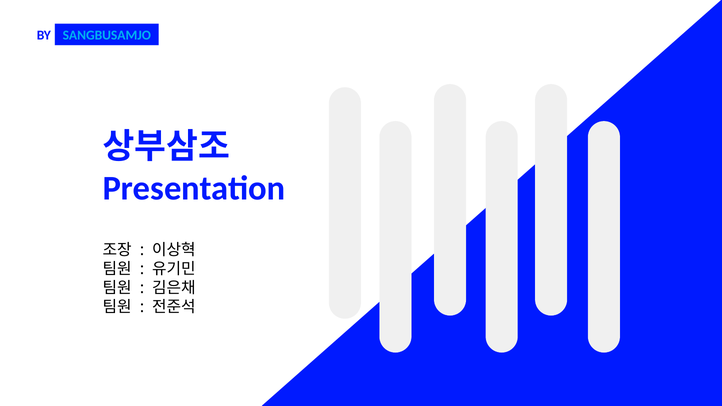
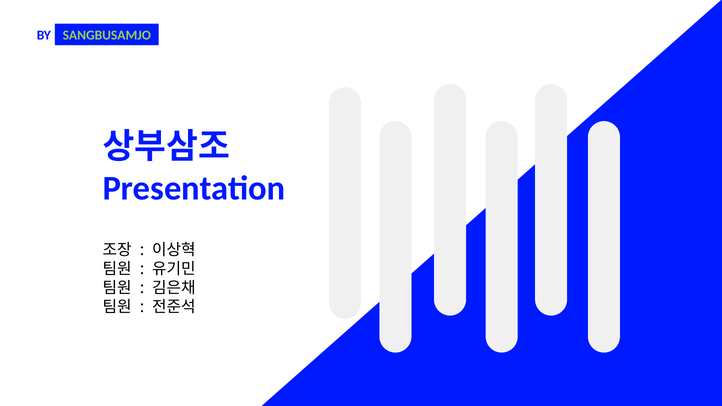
SANGBUSAMJO colour: light blue -> light green
